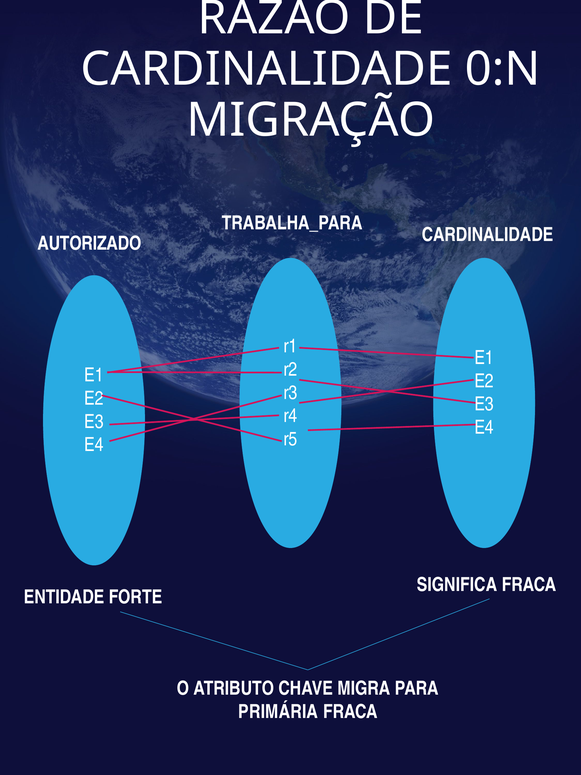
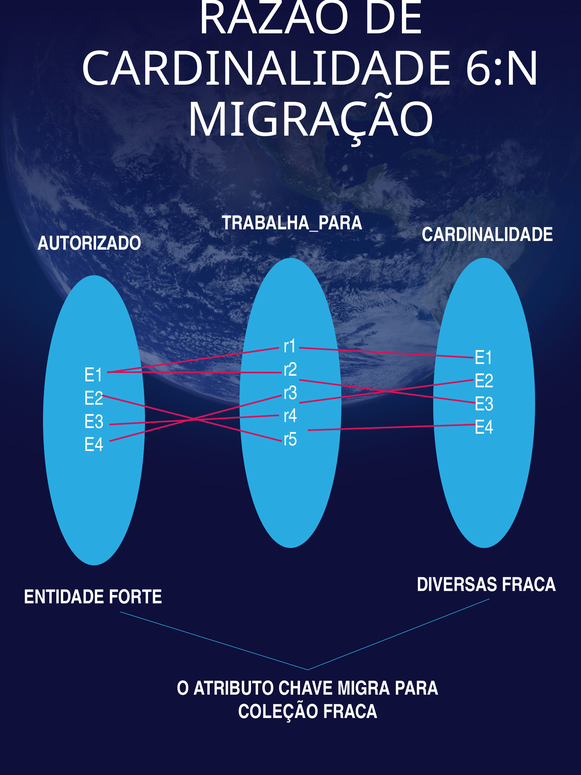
0:N: 0:N -> 6:N
SIGNIFICA: SIGNIFICA -> DIVERSAS
PRIMÁRIA: PRIMÁRIA -> COLEÇÃO
